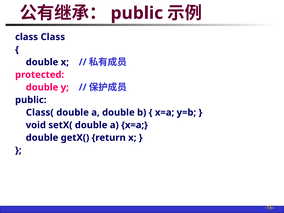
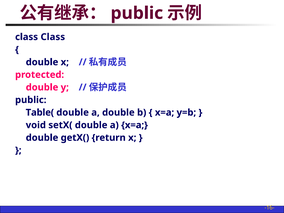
Class(: Class( -> Table(
